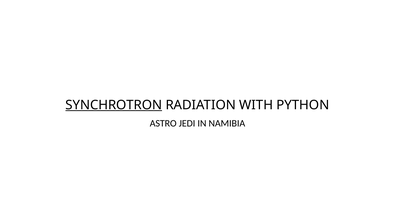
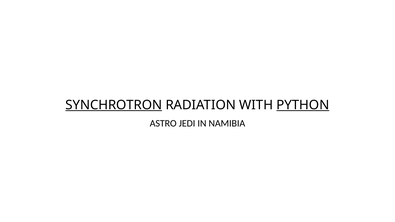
PYTHON underline: none -> present
